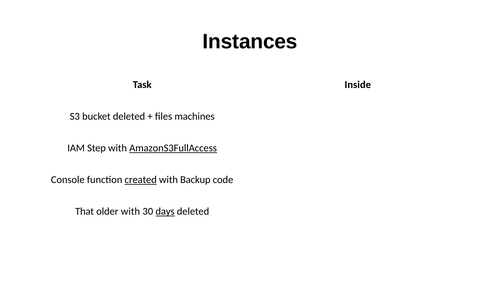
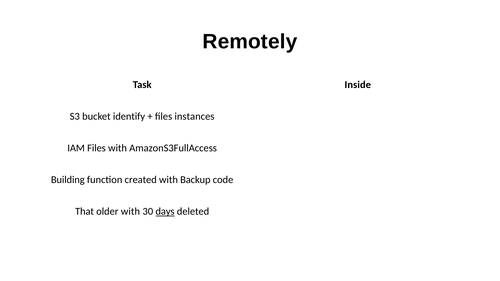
Instances: Instances -> Remotely
bucket deleted: deleted -> identify
machines: machines -> instances
IAM Step: Step -> Files
AmazonS3FullAccess underline: present -> none
Console: Console -> Building
created underline: present -> none
